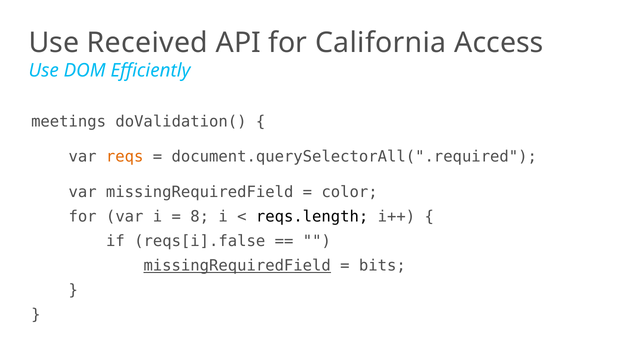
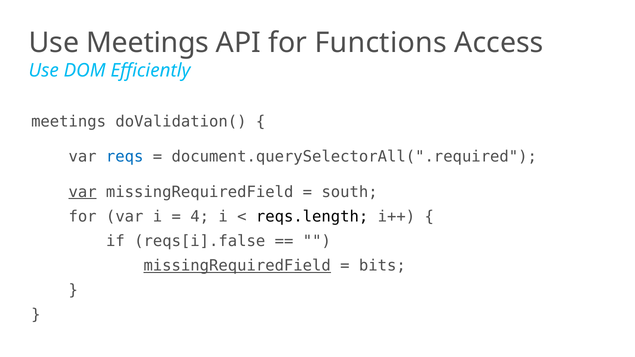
Use Received: Received -> Meetings
California: California -> Functions
reqs colour: orange -> blue
var at (83, 192) underline: none -> present
color: color -> south
8: 8 -> 4
